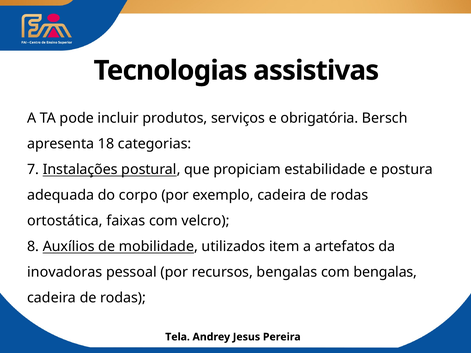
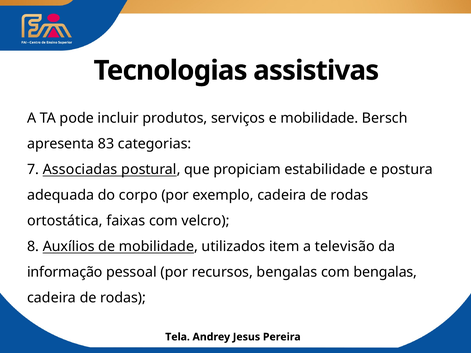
e obrigatória: obrigatória -> mobilidade
18: 18 -> 83
Instalações: Instalações -> Associadas
artefatos: artefatos -> televisão
inovadoras: inovadoras -> informação
